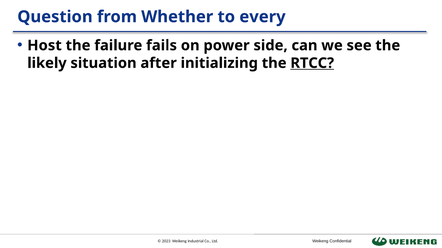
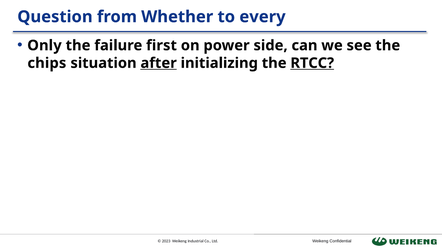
Host: Host -> Only
fails: fails -> first
likely: likely -> chips
after underline: none -> present
